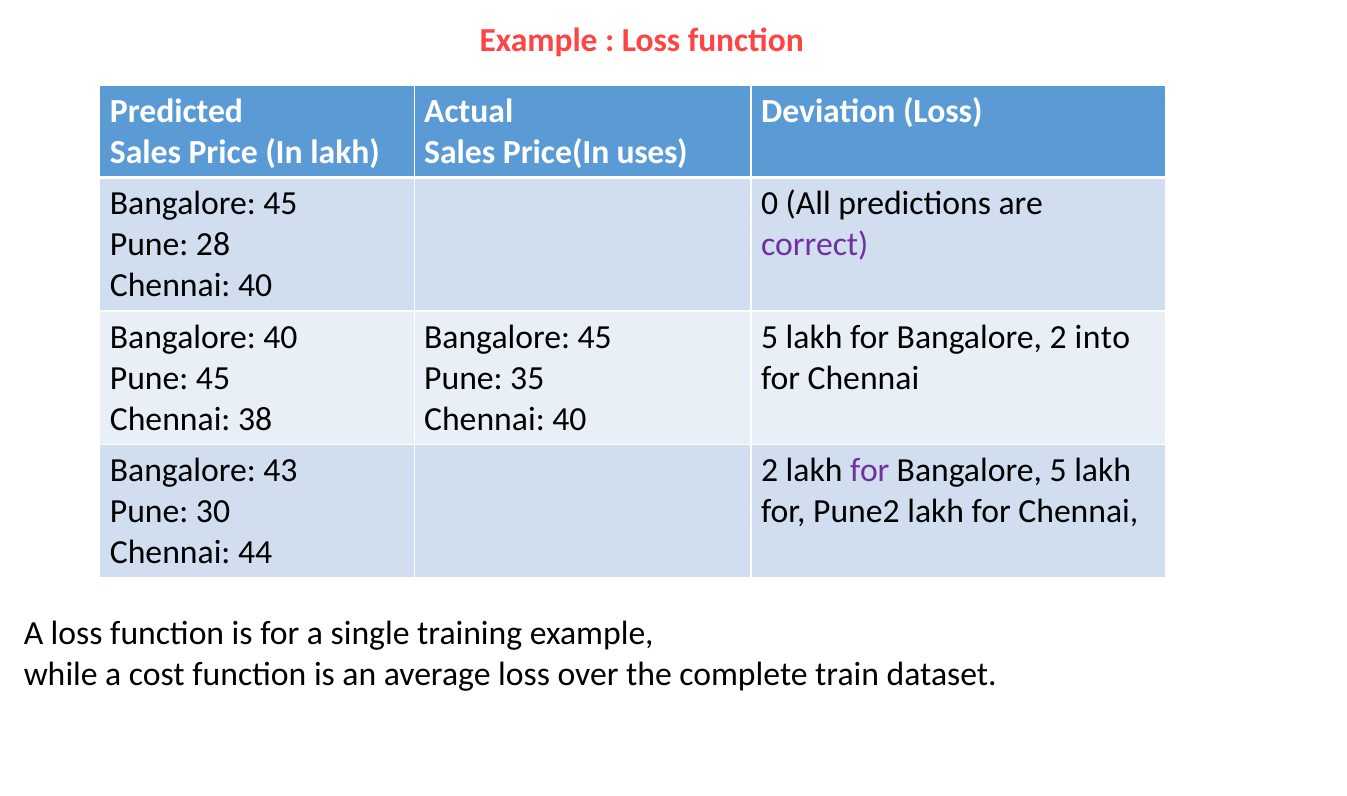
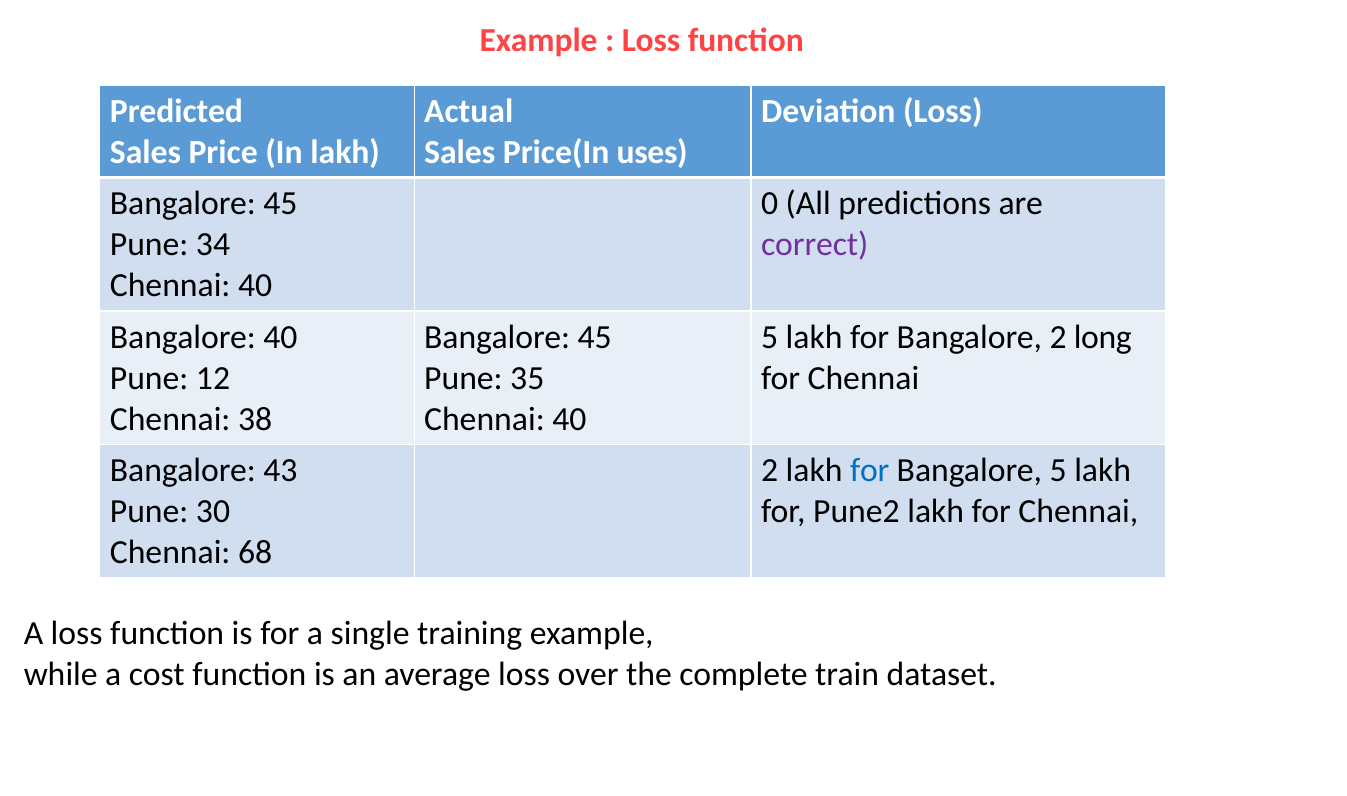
28: 28 -> 34
into: into -> long
Pune 45: 45 -> 12
for at (870, 470) colour: purple -> blue
44: 44 -> 68
